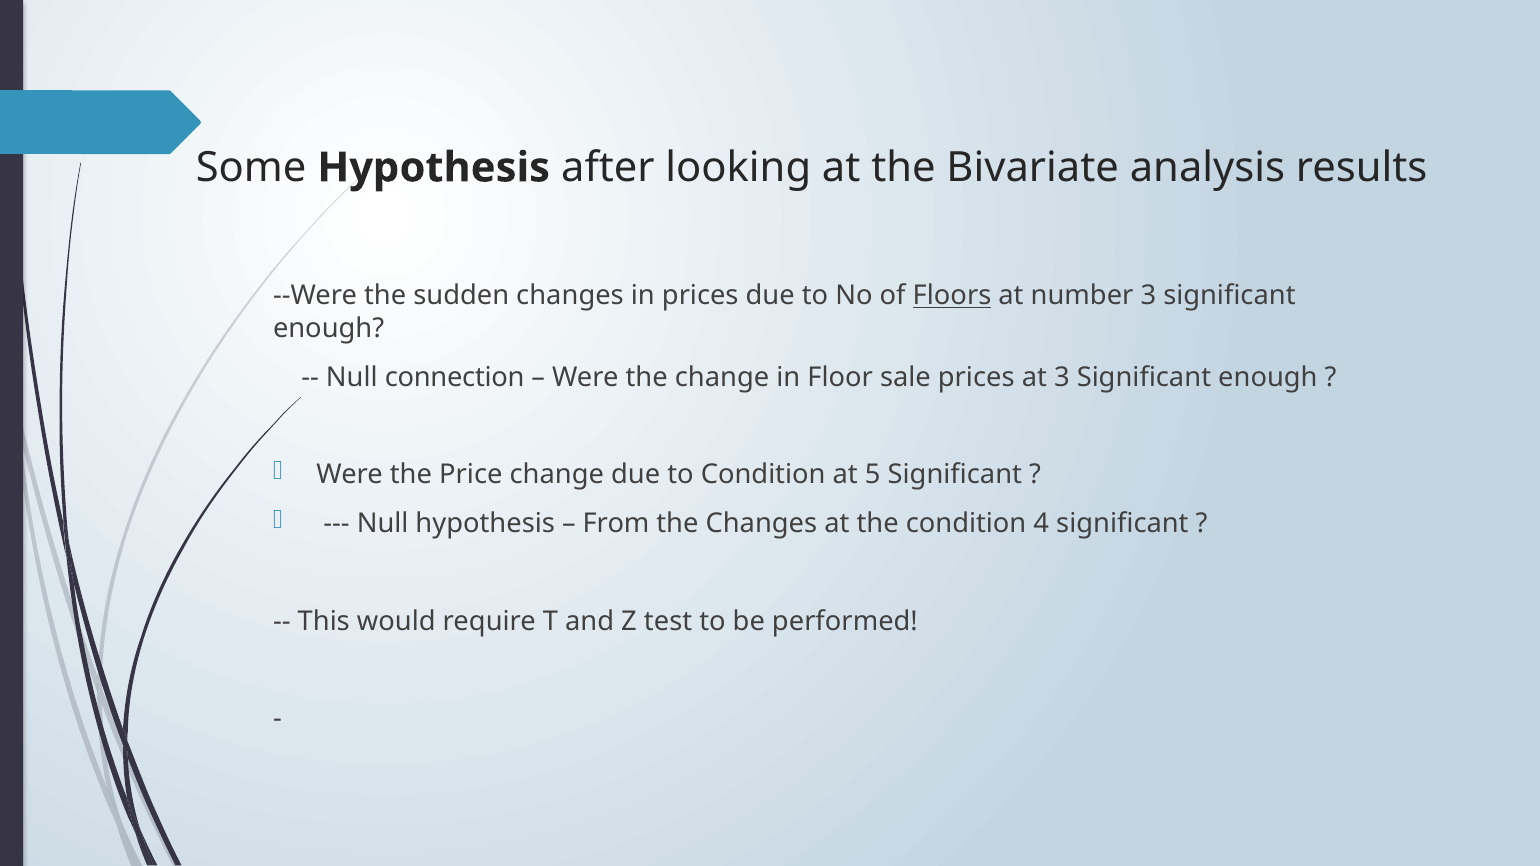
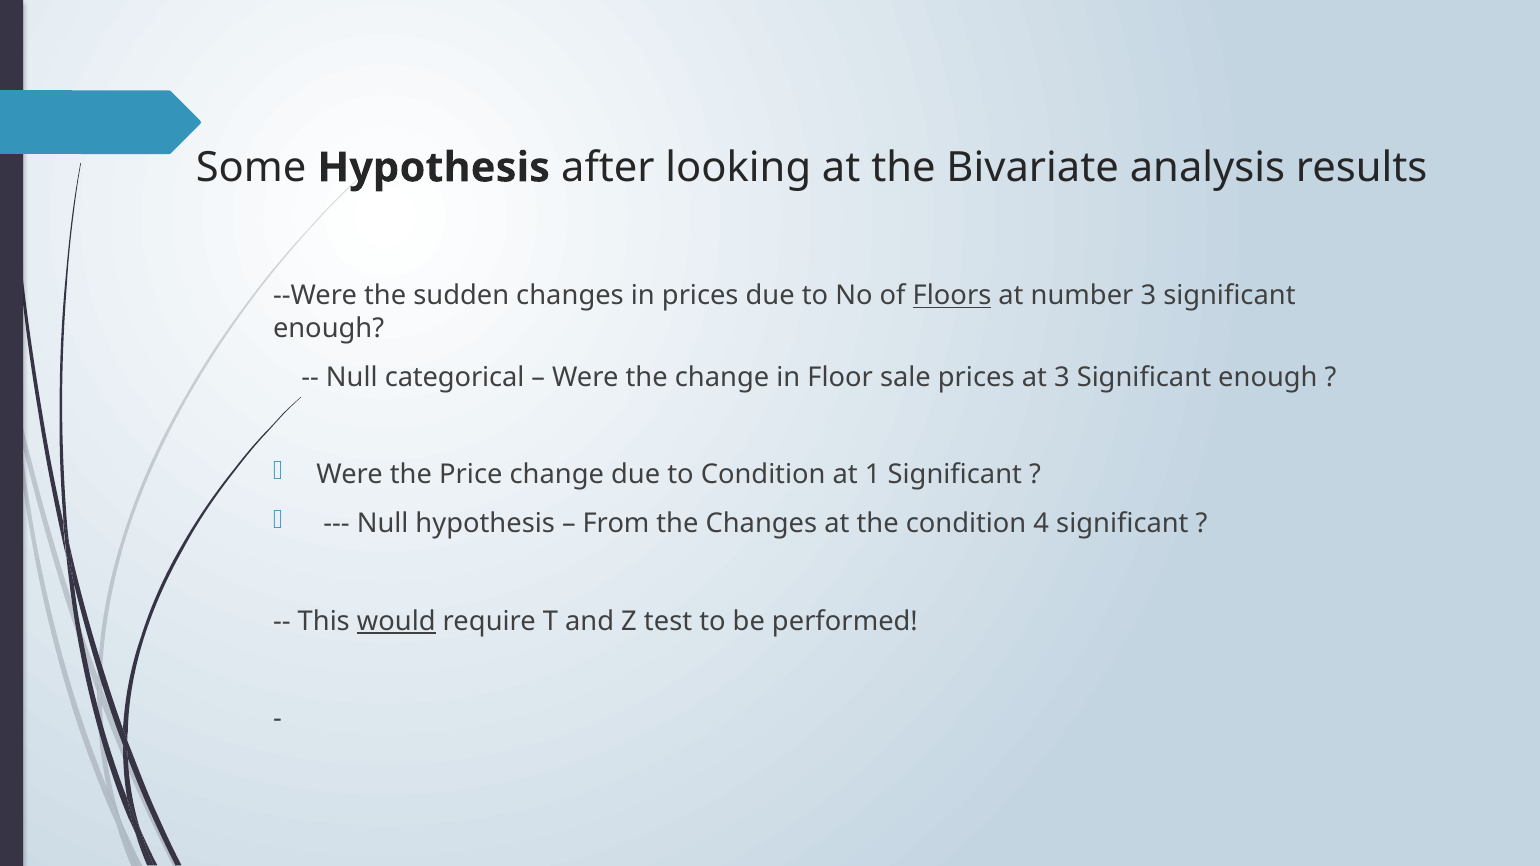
connection: connection -> categorical
5: 5 -> 1
would underline: none -> present
